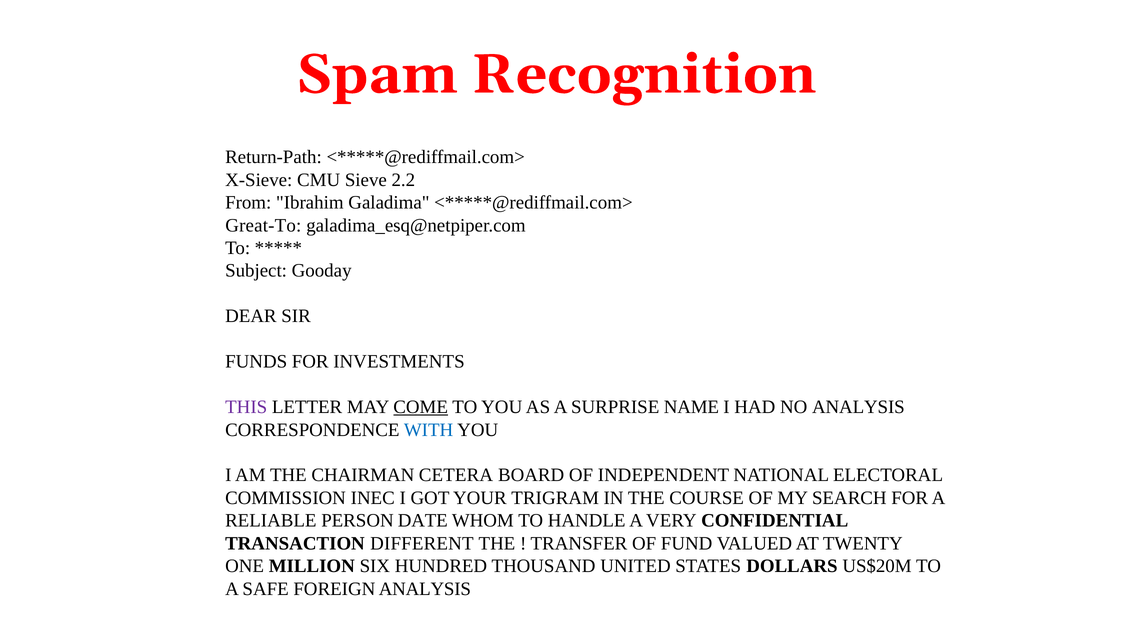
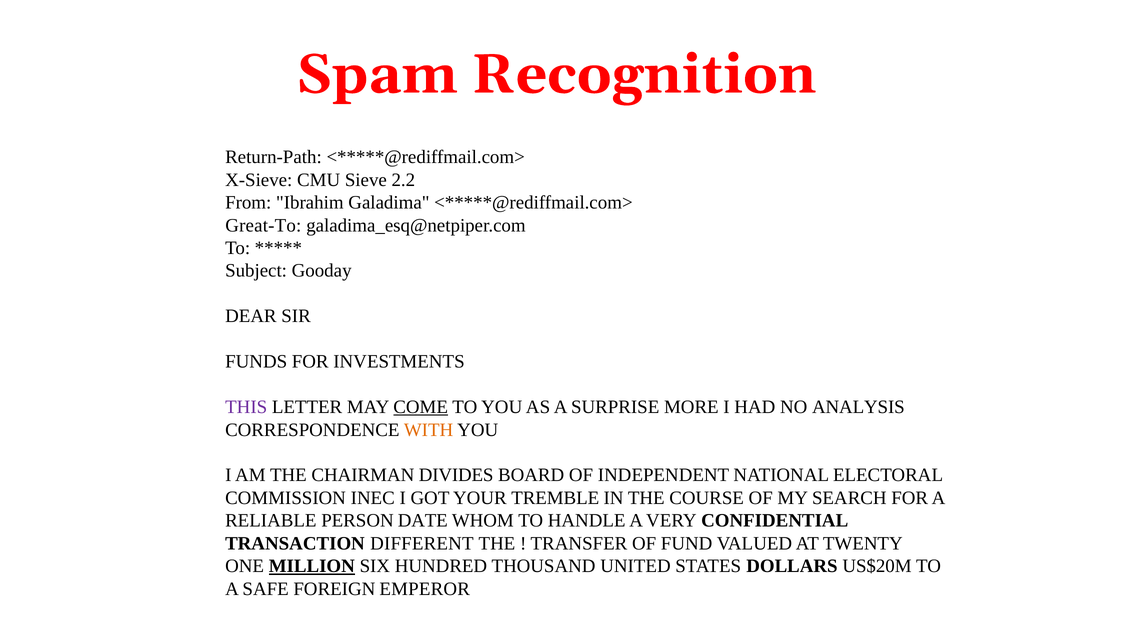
NAME: NAME -> MORE
WITH colour: blue -> orange
CETERA: CETERA -> DIVIDES
TRIGRAM: TRIGRAM -> TREMBLE
MILLION underline: none -> present
FOREIGN ANALYSIS: ANALYSIS -> EMPEROR
